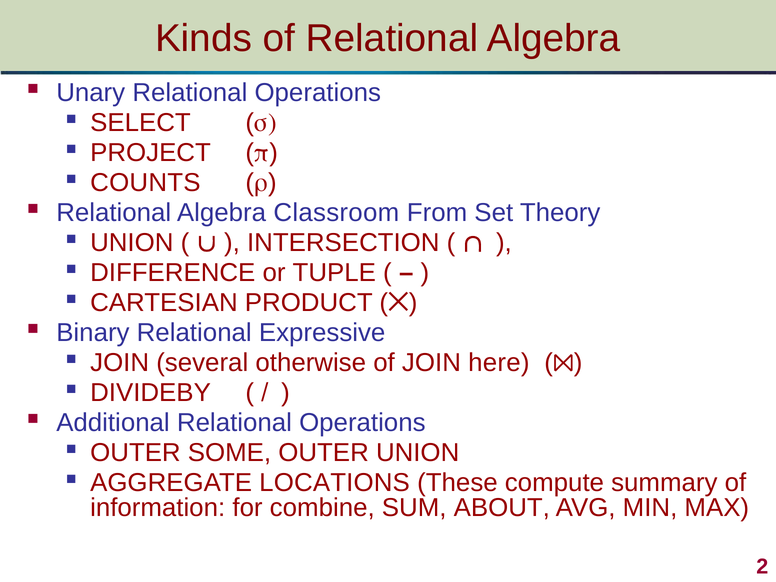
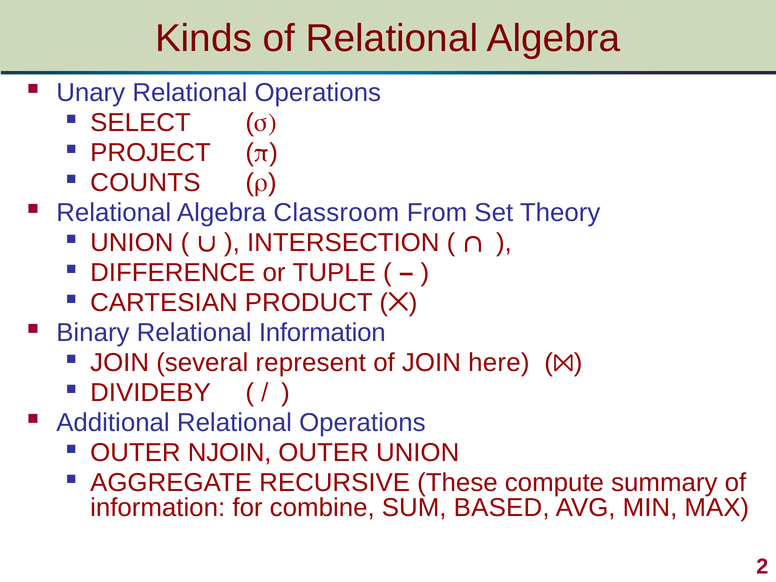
Relational Expressive: Expressive -> Information
otherwise: otherwise -> represent
SOME: SOME -> NJOIN
LOCATIONS: LOCATIONS -> RECURSIVE
ABOUT: ABOUT -> BASED
